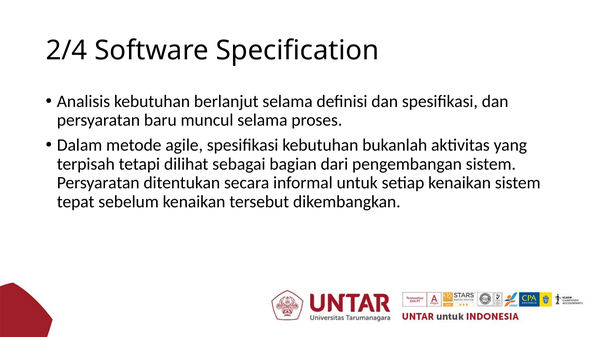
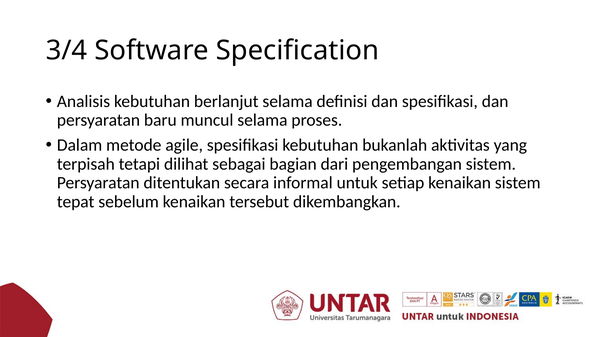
2/4: 2/4 -> 3/4
